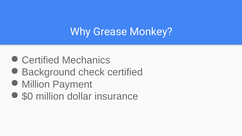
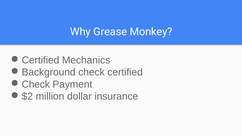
Million at (36, 84): Million -> Check
$0: $0 -> $2
